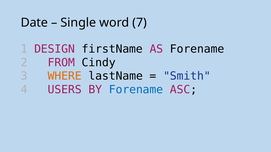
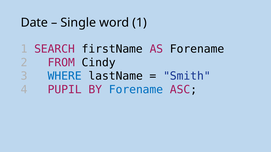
word 7: 7 -> 1
DESIGN: DESIGN -> SEARCH
WHERE colour: orange -> blue
USERS: USERS -> PUPIL
